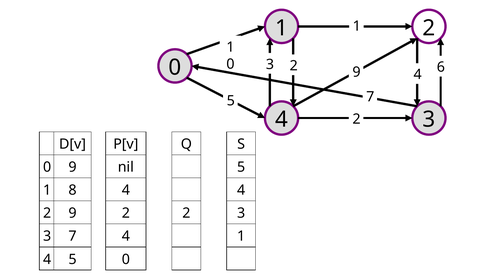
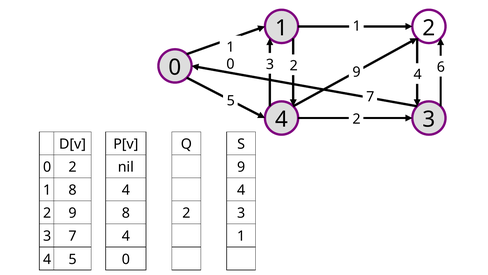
0 9: 9 -> 2
nil 5: 5 -> 9
9 2: 2 -> 8
